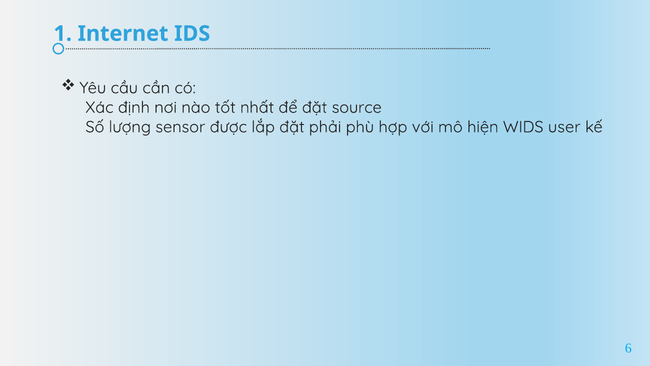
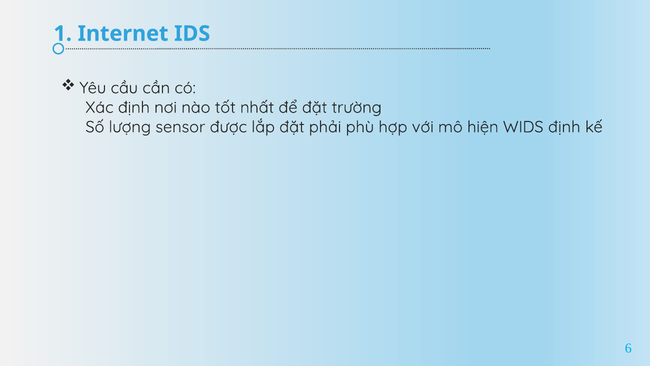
source: source -> trường
WIDS user: user -> định
